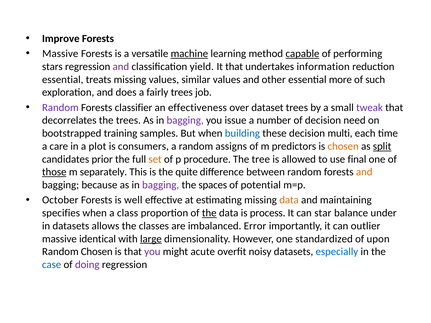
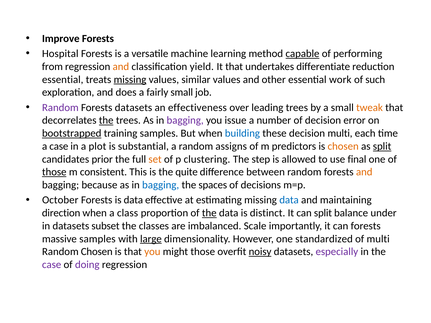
Massive at (60, 54): Massive -> Hospital
machine underline: present -> none
stars: stars -> from
and at (121, 67) colour: purple -> orange
information: information -> differentiate
missing at (130, 80) underline: none -> present
more: more -> work
fairly trees: trees -> small
Forests classifier: classifier -> datasets
dataset: dataset -> leading
tweak colour: purple -> orange
the at (106, 121) underline: none -> present
need: need -> error
bootstrapped underline: none -> present
a care: care -> case
consumers: consumers -> substantial
procedure: procedure -> clustering
tree: tree -> step
separately: separately -> consistent
bagging at (161, 185) colour: purple -> blue
potential: potential -> decisions
is well: well -> data
data at (289, 200) colour: orange -> blue
specifies: specifies -> direction
process: process -> distinct
can star: star -> split
allows: allows -> subset
Error: Error -> Scale
can outlier: outlier -> forests
massive identical: identical -> samples
of upon: upon -> multi
you at (152, 252) colour: purple -> orange
might acute: acute -> those
noisy underline: none -> present
especially colour: blue -> purple
case at (52, 265) colour: blue -> purple
